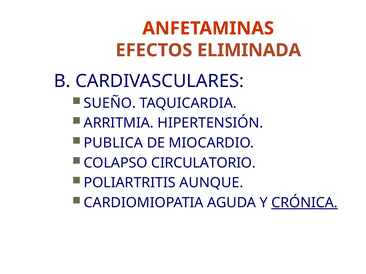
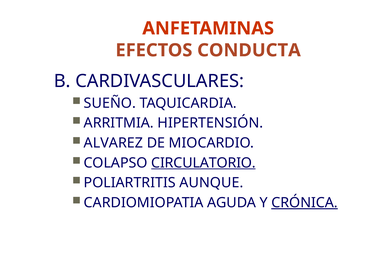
ELIMINADA: ELIMINADA -> CONDUCTA
PUBLICA: PUBLICA -> ALVAREZ
CIRCULATORIO underline: none -> present
